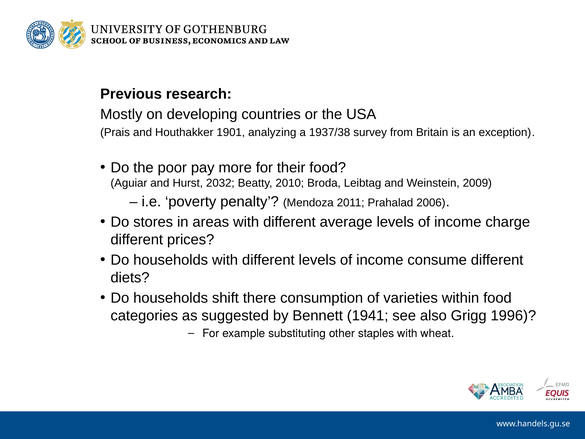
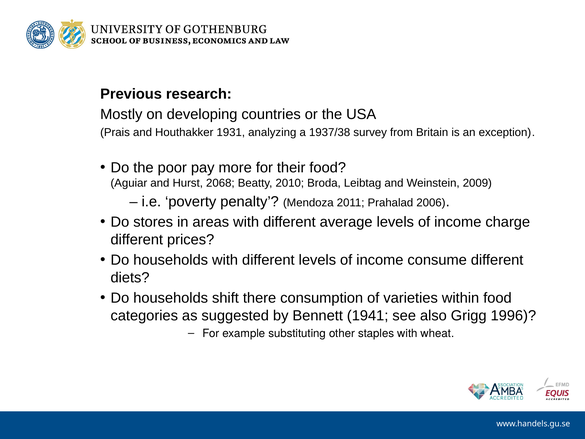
1901: 1901 -> 1931
2032: 2032 -> 2068
